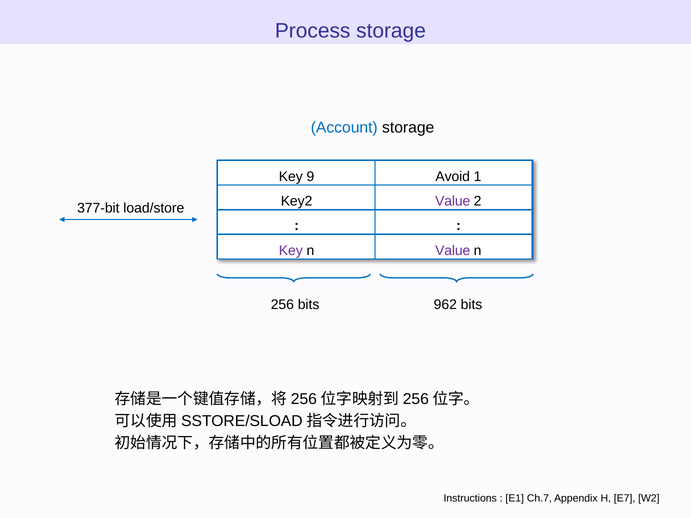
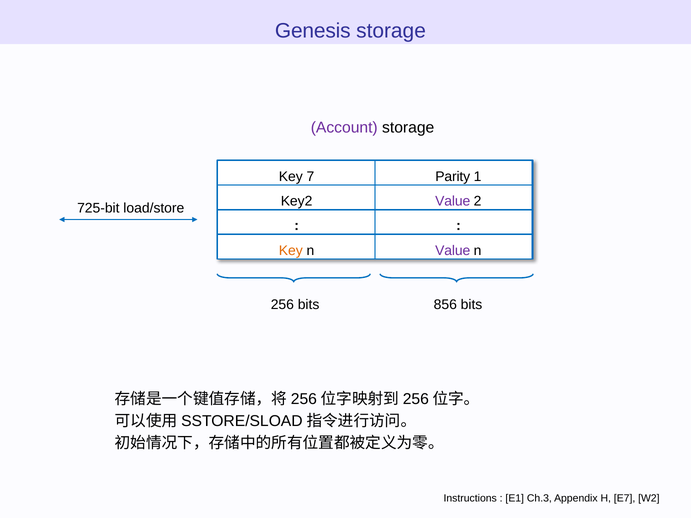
Process: Process -> Genesis
Account colour: blue -> purple
9: 9 -> 7
Avoid: Avoid -> Parity
377-bit: 377-bit -> 725-bit
Key at (291, 251) colour: purple -> orange
962: 962 -> 856
Ch.7: Ch.7 -> Ch.3
